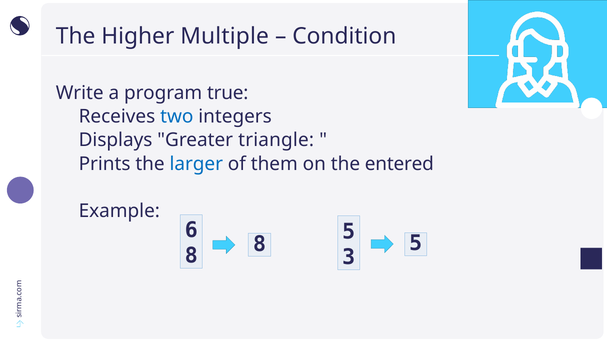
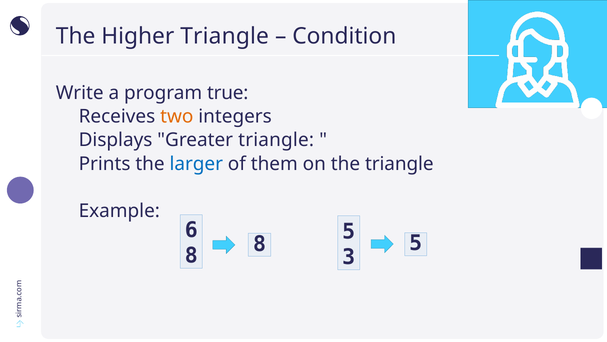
Higher Multiple: Multiple -> Triangle
two colour: blue -> orange
the entered: entered -> triangle
